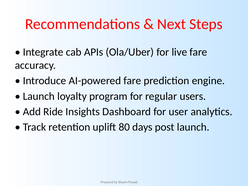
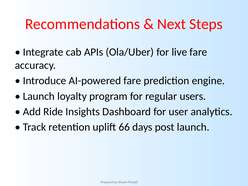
80: 80 -> 66
